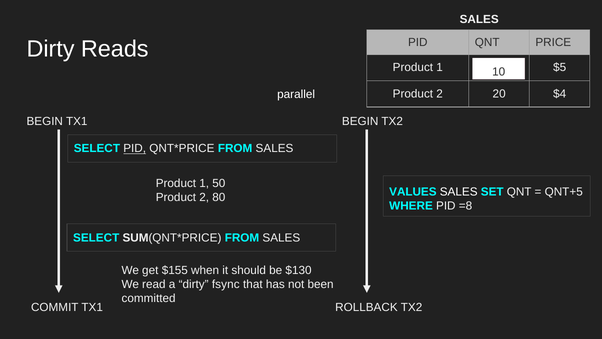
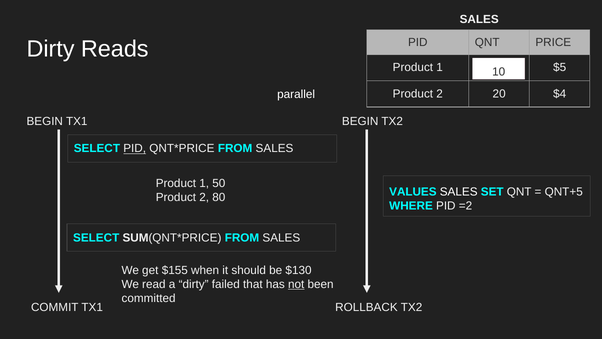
=8: =8 -> =2
fsync: fsync -> failed
not underline: none -> present
